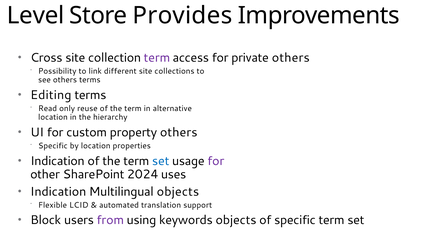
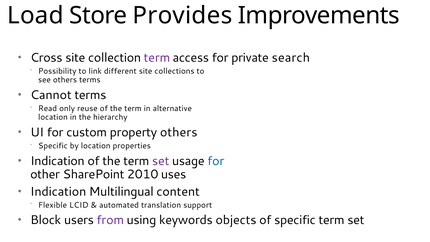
Level: Level -> Load
private others: others -> search
Editing: Editing -> Cannot
set at (161, 161) colour: blue -> purple
for at (216, 161) colour: purple -> blue
2024: 2024 -> 2010
Multilingual objects: objects -> content
